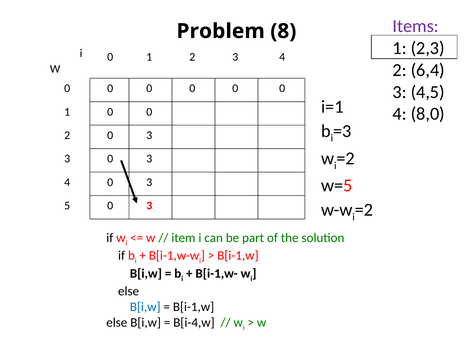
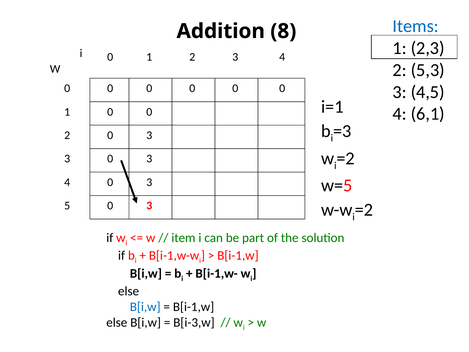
Items colour: purple -> blue
Problem: Problem -> Addition
6,4: 6,4 -> 5,3
8,0: 8,0 -> 6,1
B[i-4,w: B[i-4,w -> B[i-3,w
